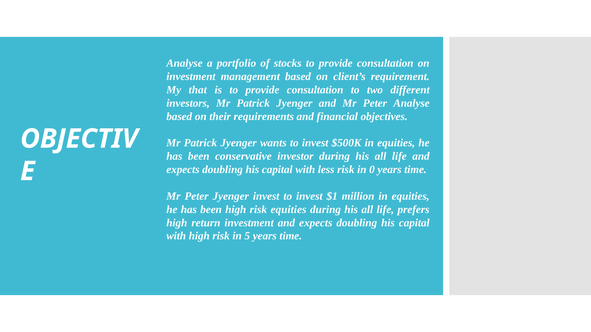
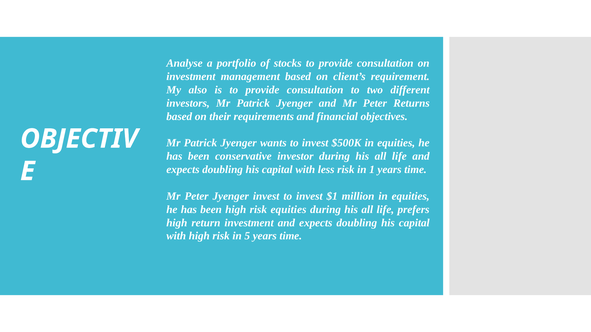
that: that -> also
Peter Analyse: Analyse -> Returns
0: 0 -> 1
